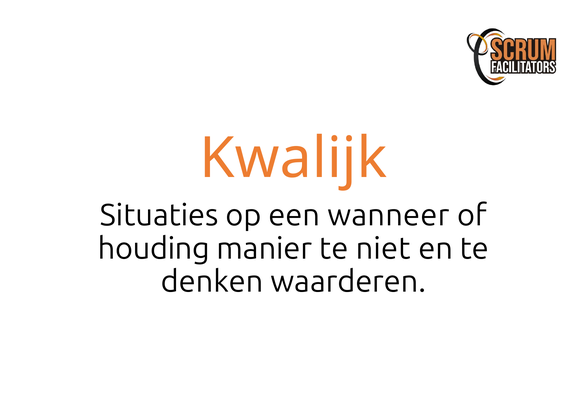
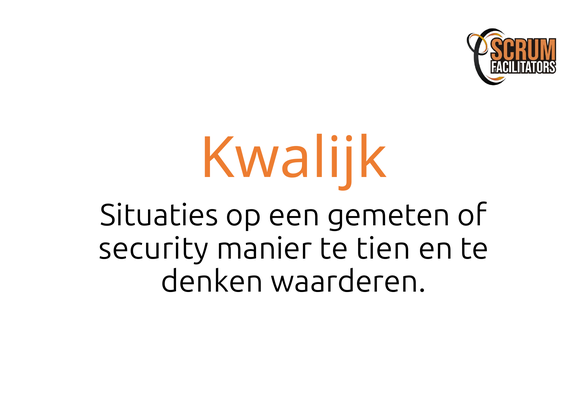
wanneer: wanneer -> gemeten
houding: houding -> security
niet: niet -> tien
